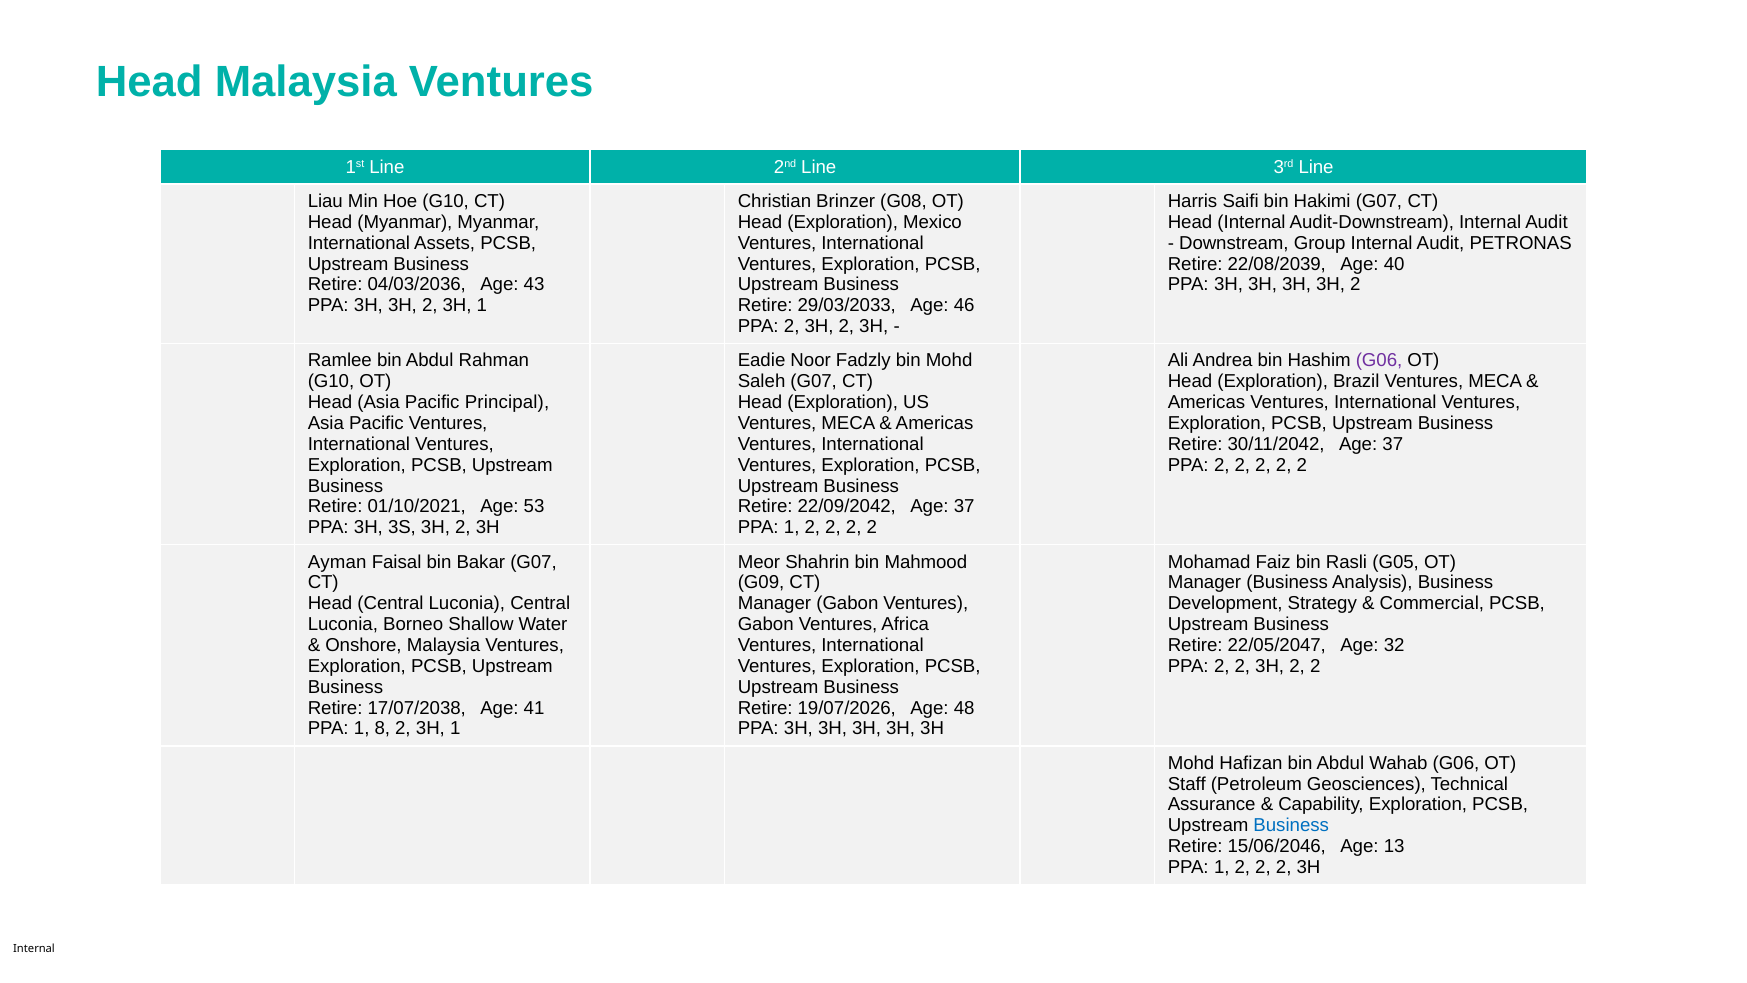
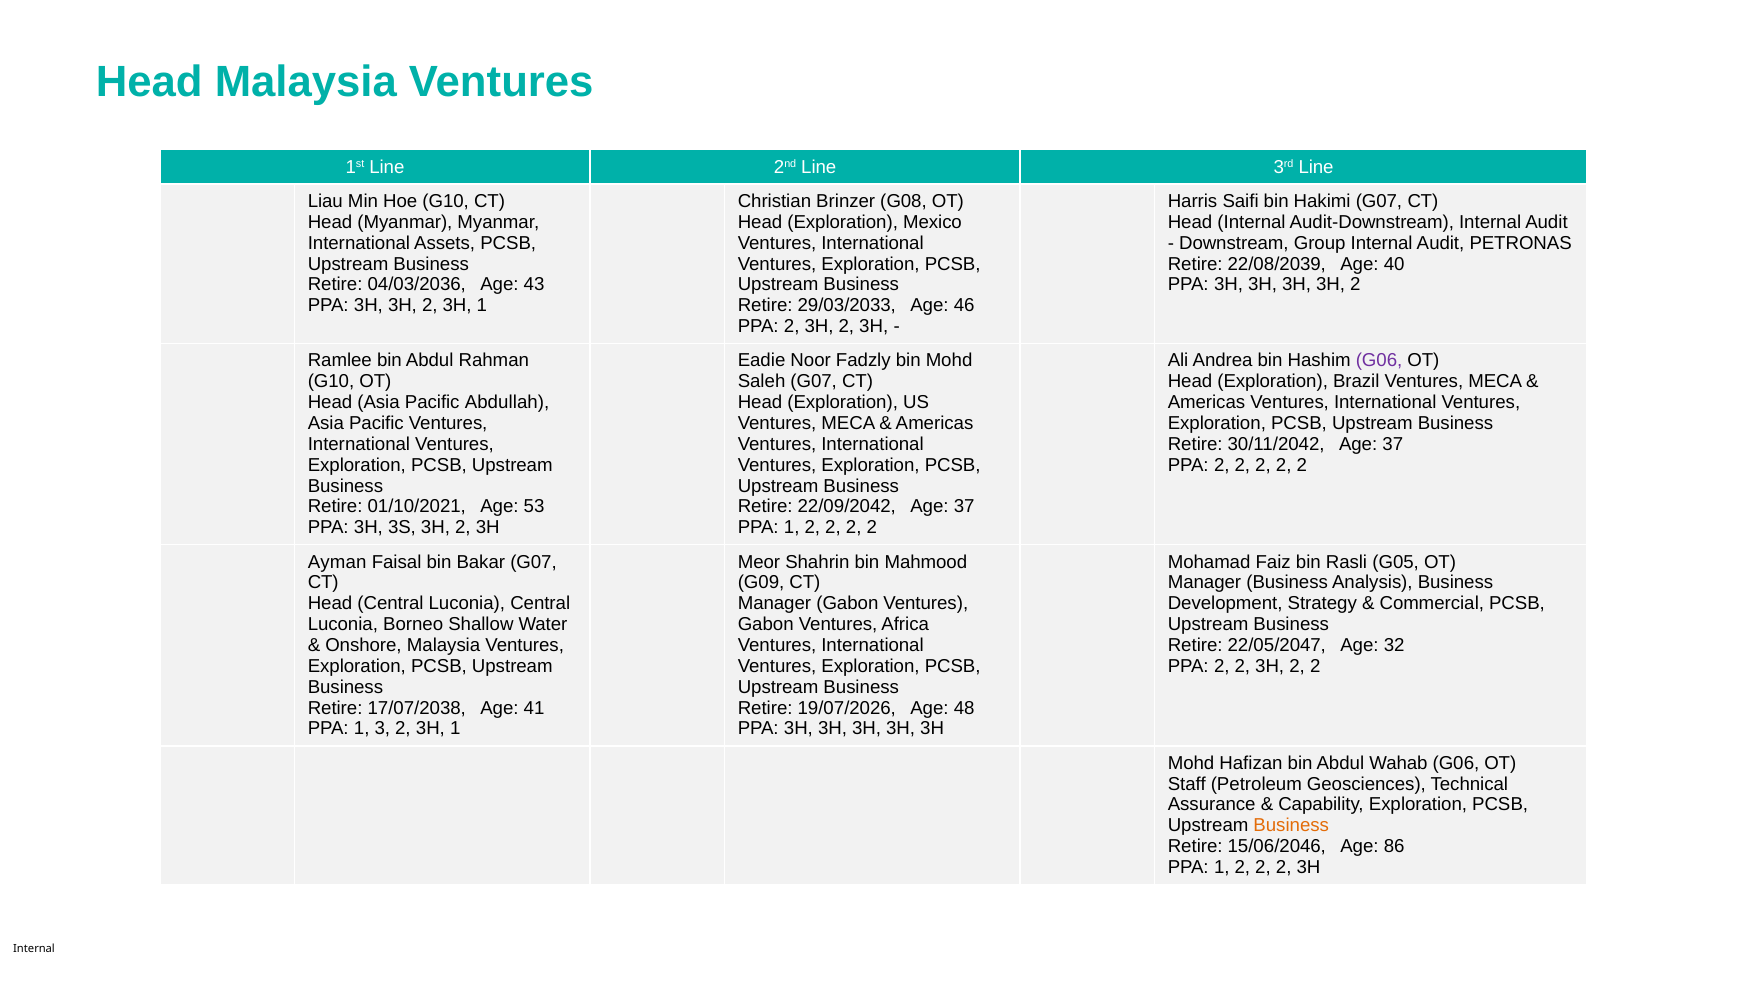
Principal: Principal -> Abdullah
8: 8 -> 3
Business at (1291, 825) colour: blue -> orange
13: 13 -> 86
